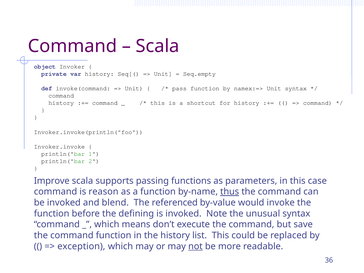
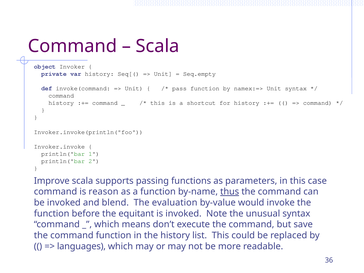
referenced: referenced -> evaluation
defining: defining -> equitant
exception: exception -> languages
not underline: present -> none
